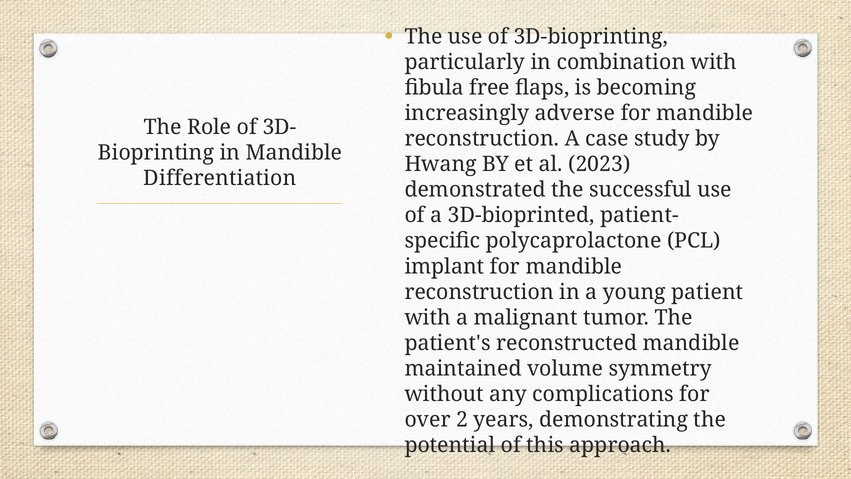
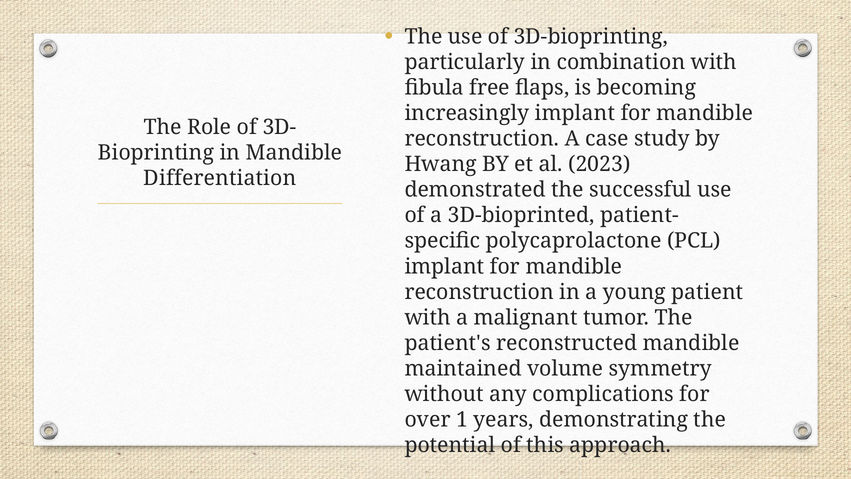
increasingly adverse: adverse -> implant
2: 2 -> 1
